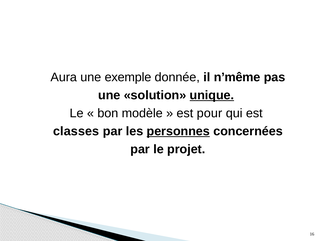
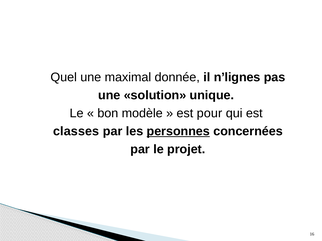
Aura: Aura -> Quel
exemple: exemple -> maximal
n’même: n’même -> n’lignes
unique underline: present -> none
